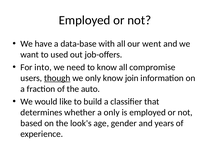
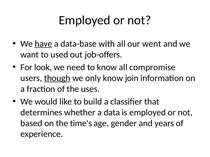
have underline: none -> present
into: into -> look
auto: auto -> uses
a only: only -> data
look's: look's -> time's
